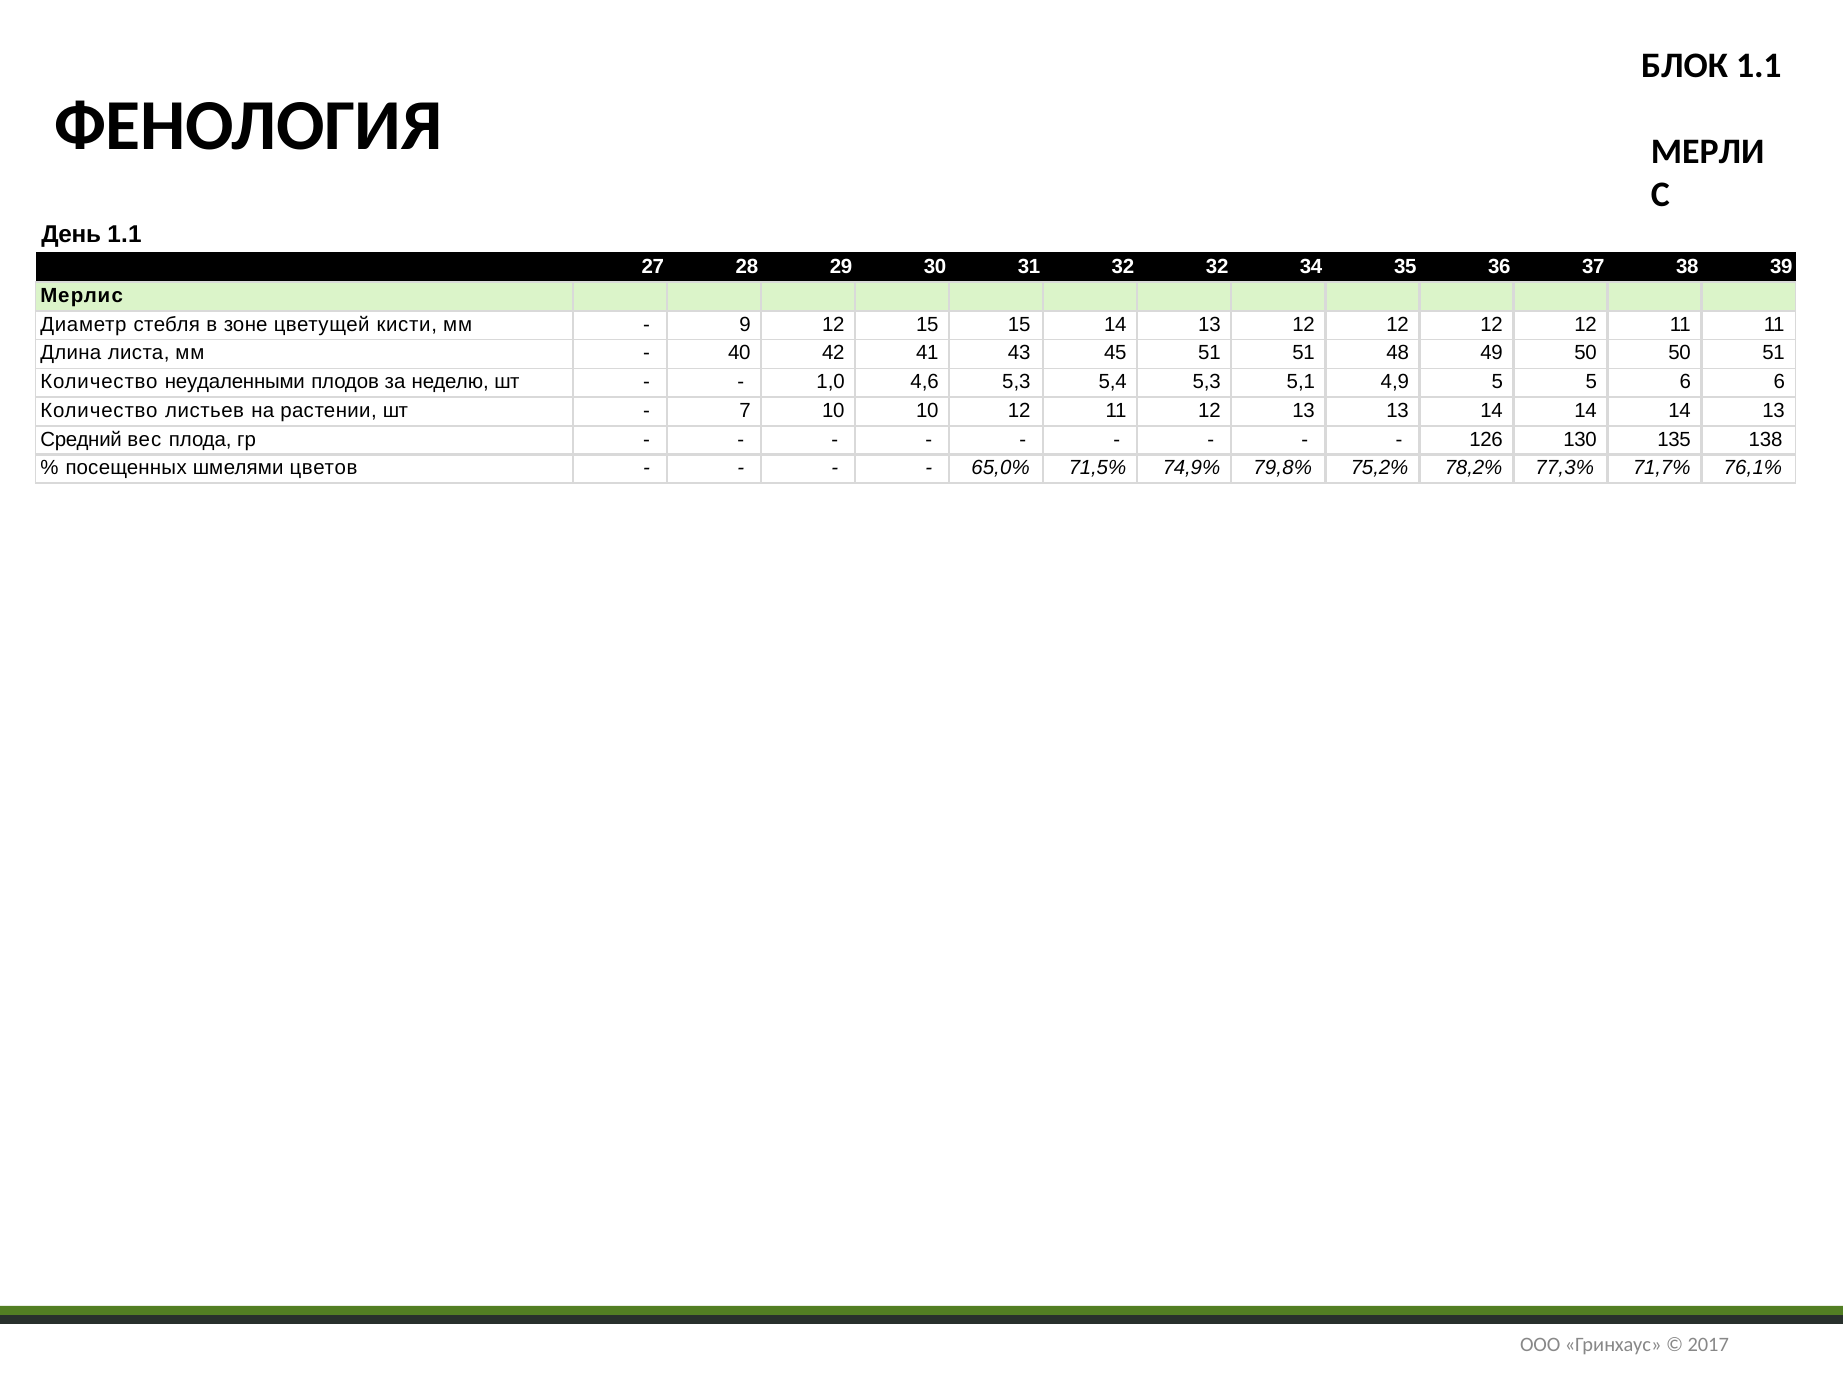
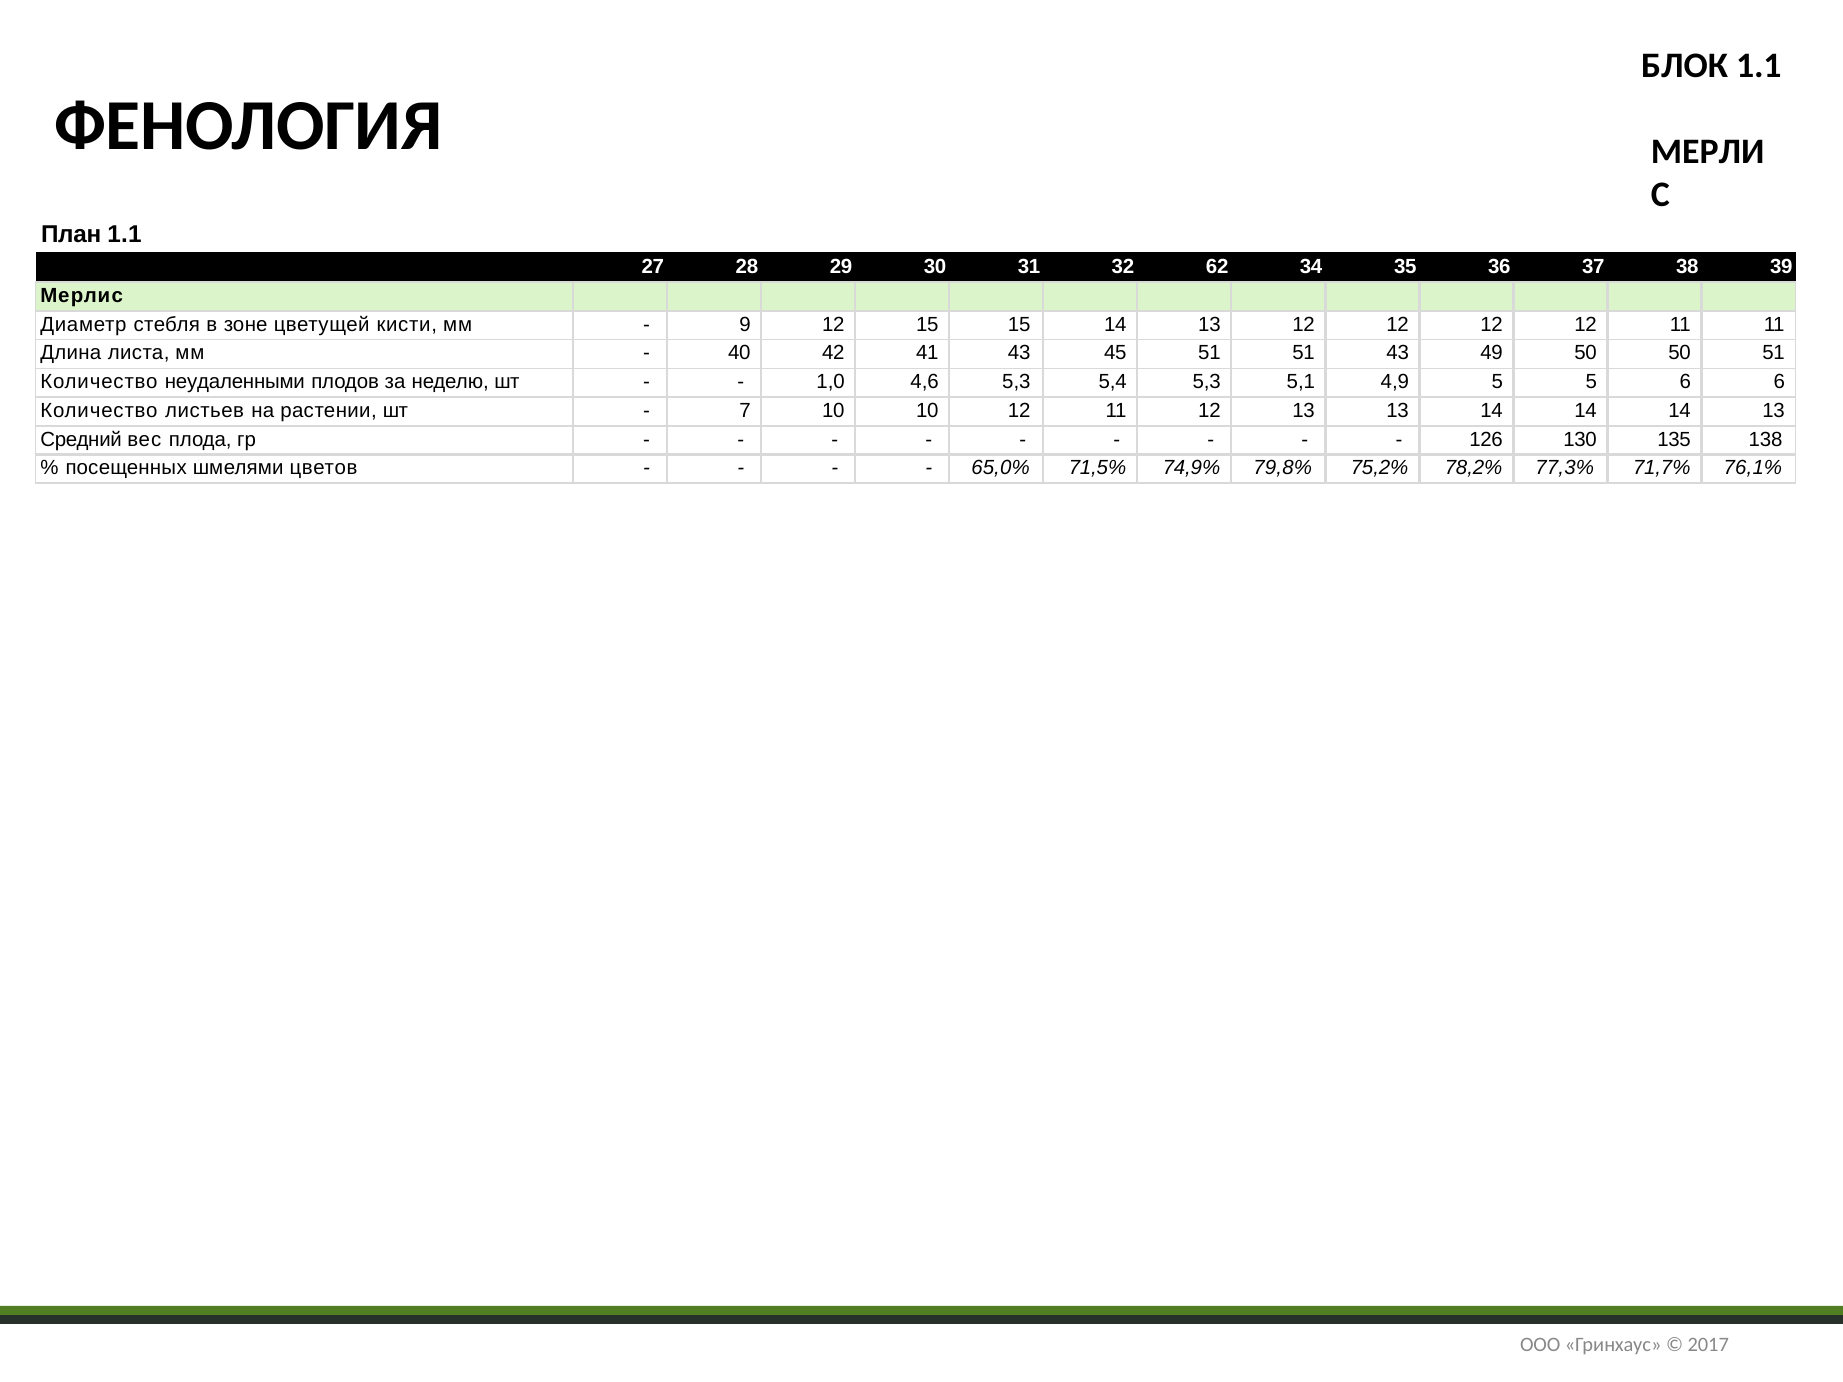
День: День -> План
32 32: 32 -> 62
51 48: 48 -> 43
